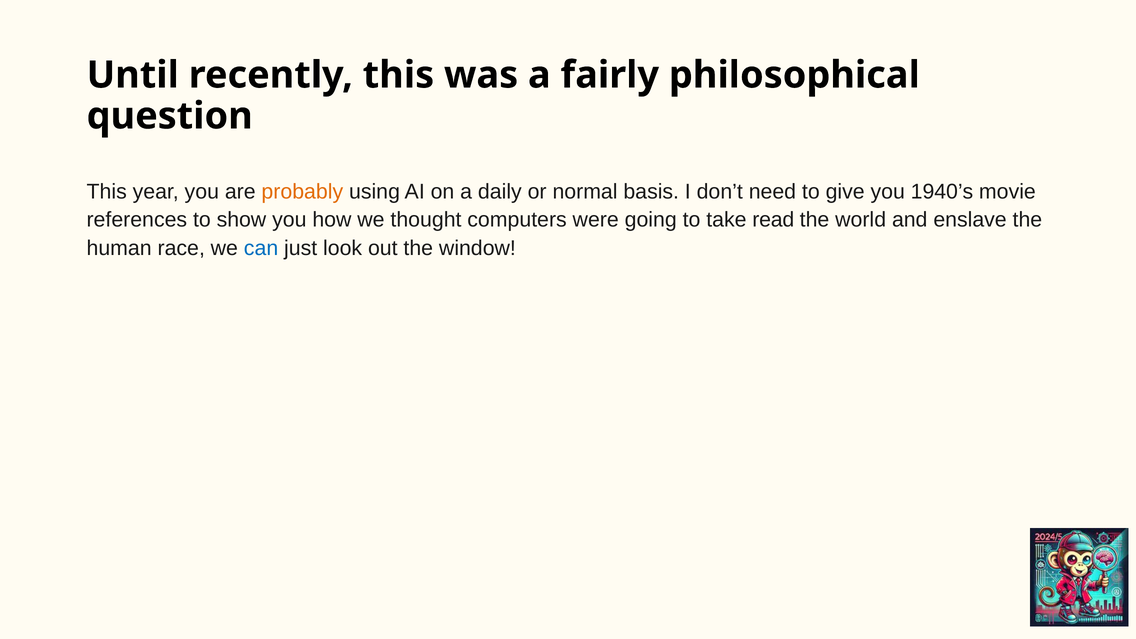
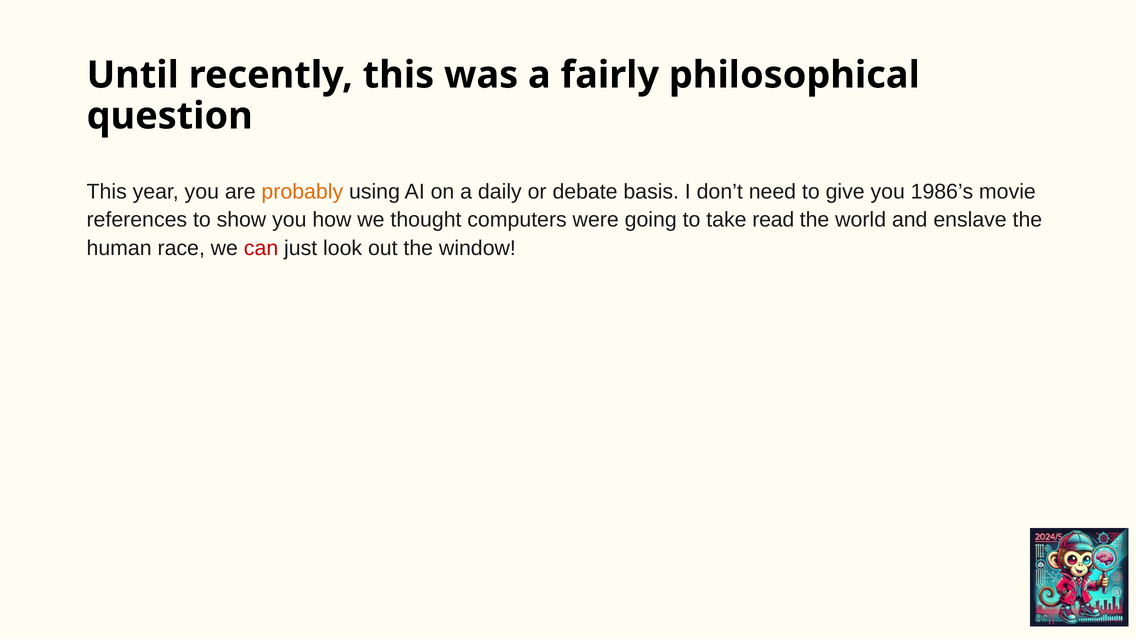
normal: normal -> debate
1940’s: 1940’s -> 1986’s
can colour: blue -> red
